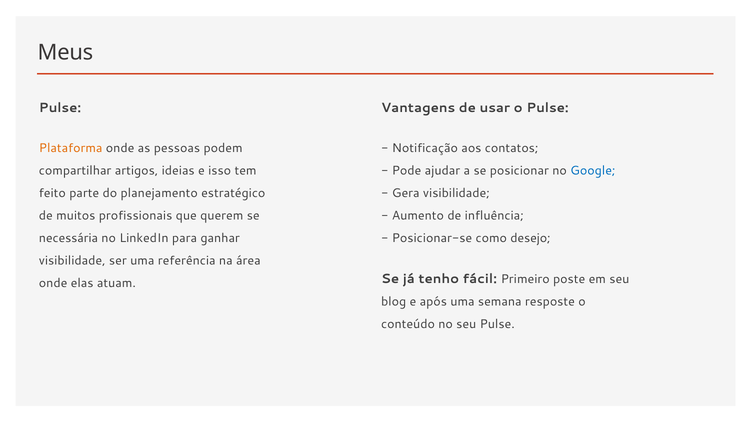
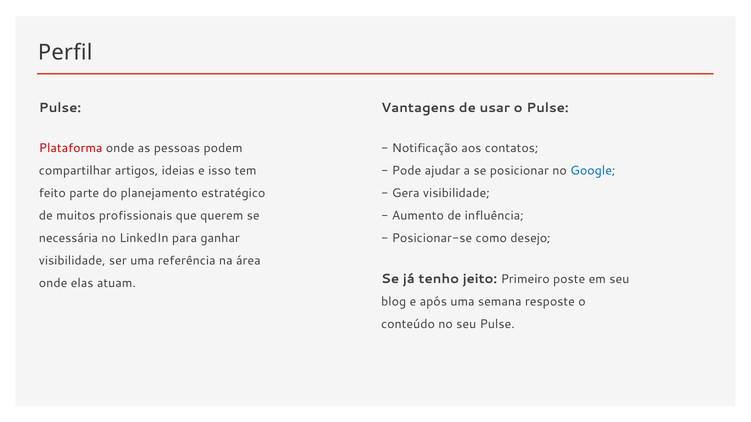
Meus: Meus -> Perfil
Plataforma colour: orange -> red
fácil: fácil -> jeito
